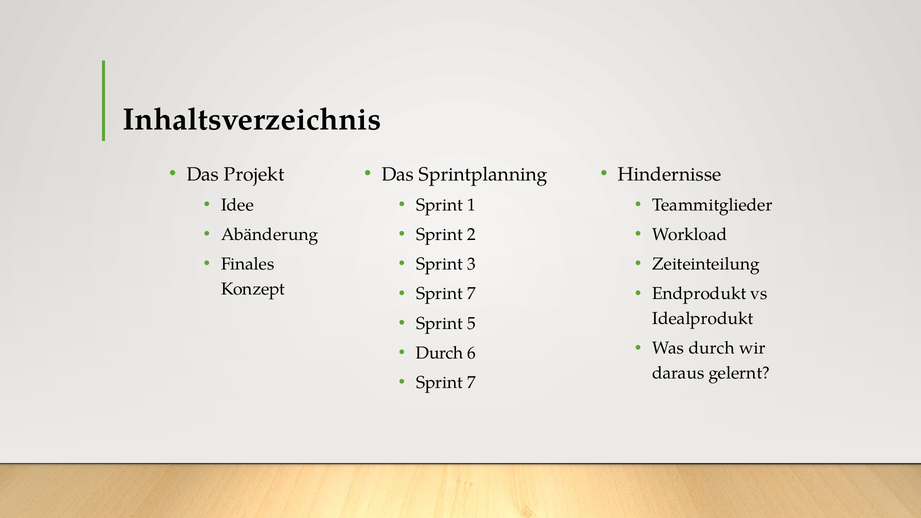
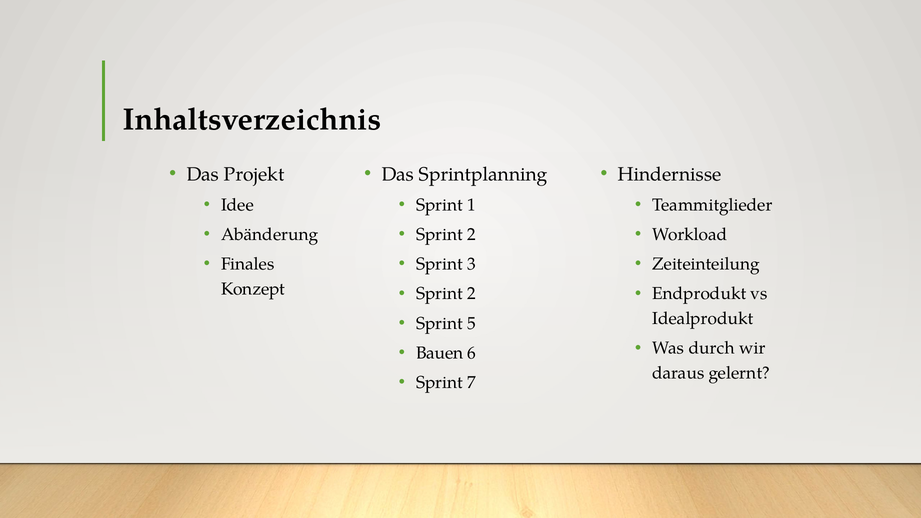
7 at (472, 294): 7 -> 2
Durch at (440, 353): Durch -> Bauen
